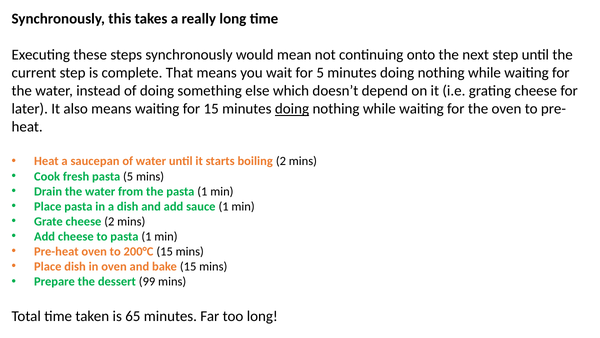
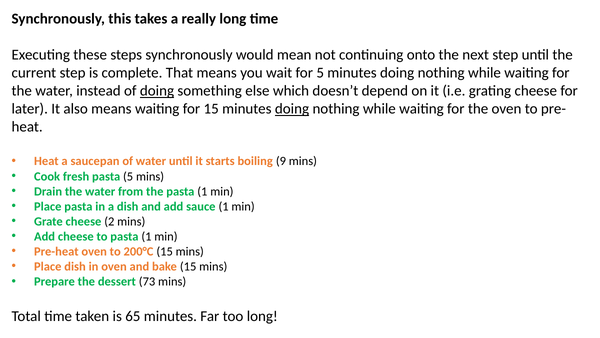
doing at (157, 91) underline: none -> present
boiling 2: 2 -> 9
99: 99 -> 73
